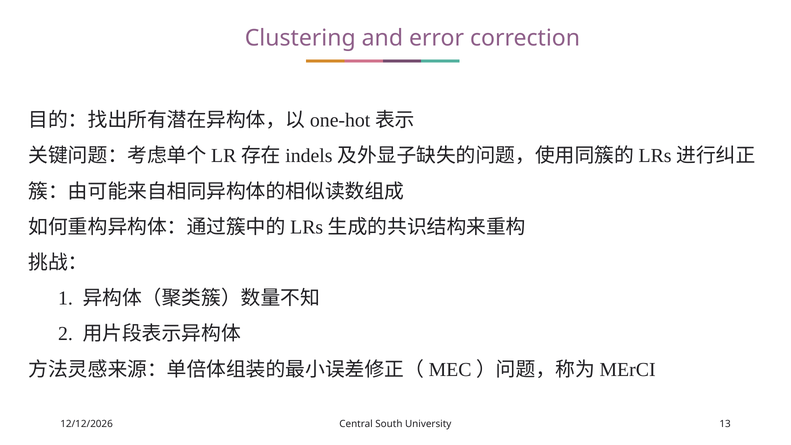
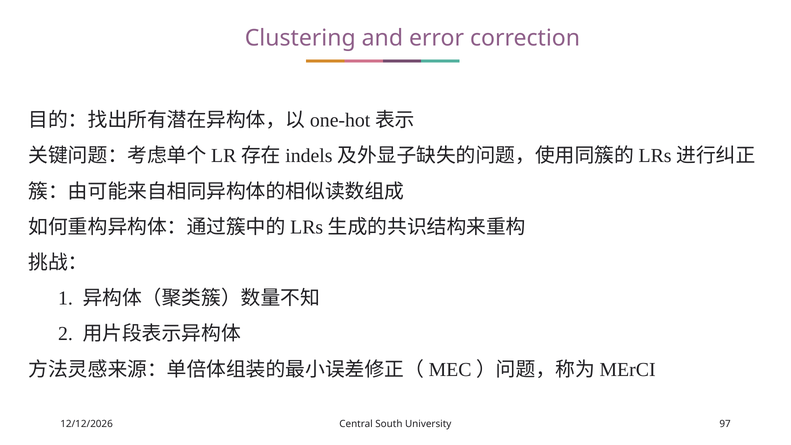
13: 13 -> 97
